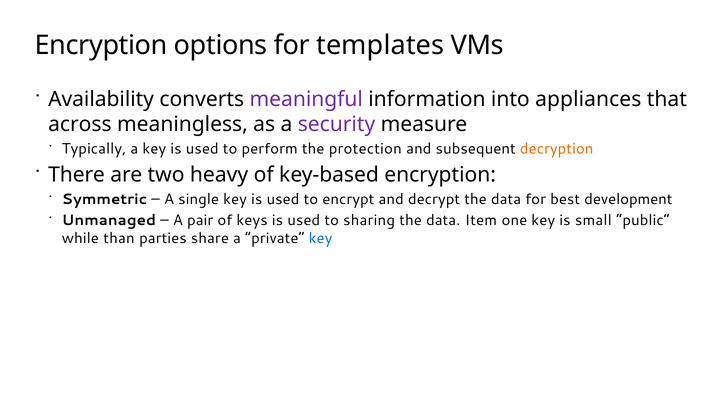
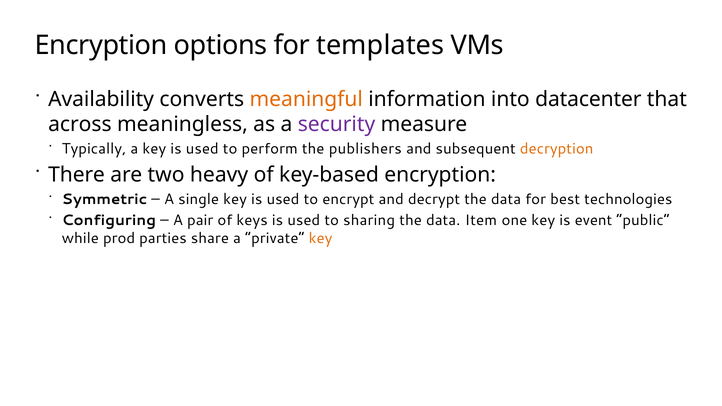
meaningful colour: purple -> orange
appliances: appliances -> datacenter
protection: protection -> publishers
development: development -> technologies
Unmanaged: Unmanaged -> Configuring
small: small -> event
than: than -> prod
key at (321, 238) colour: blue -> orange
